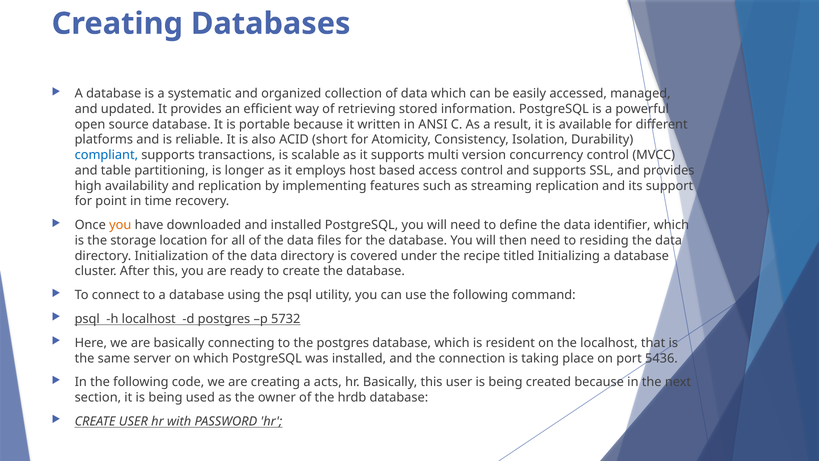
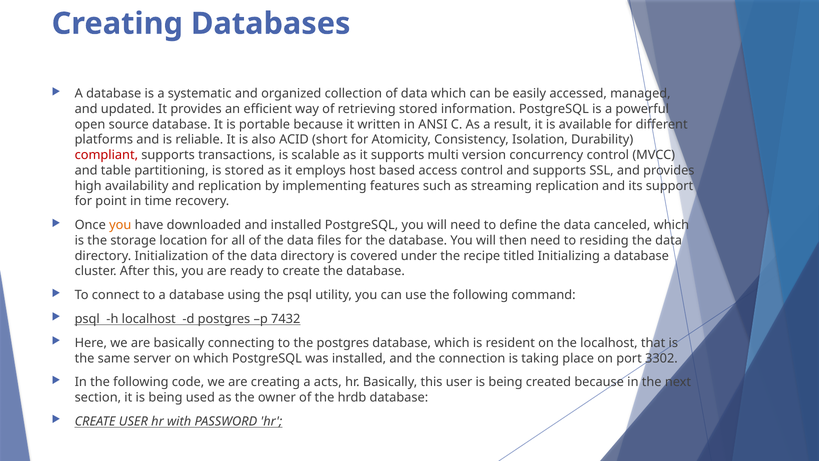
compliant colour: blue -> red
is longer: longer -> stored
identifier: identifier -> canceled
5732: 5732 -> 7432
5436: 5436 -> 3302
